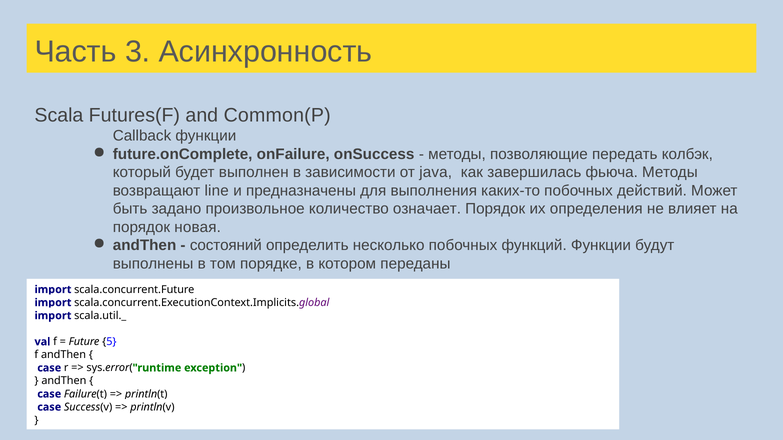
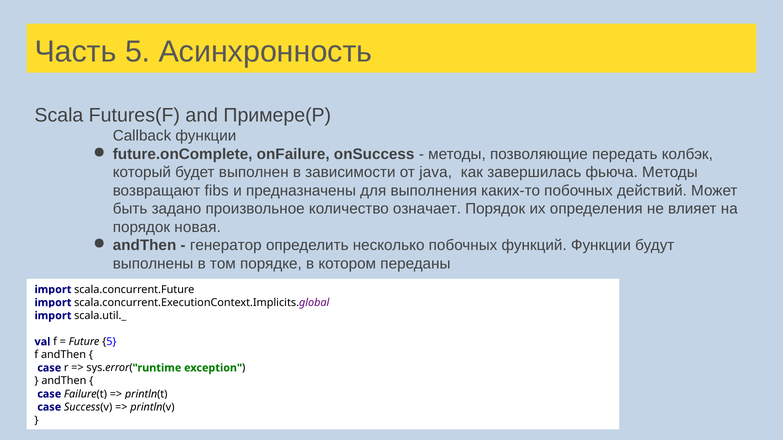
Часть 3: 3 -> 5
Common(P: Common(P -> Примере(P
line: line -> fibs
состояний: состояний -> генератор
